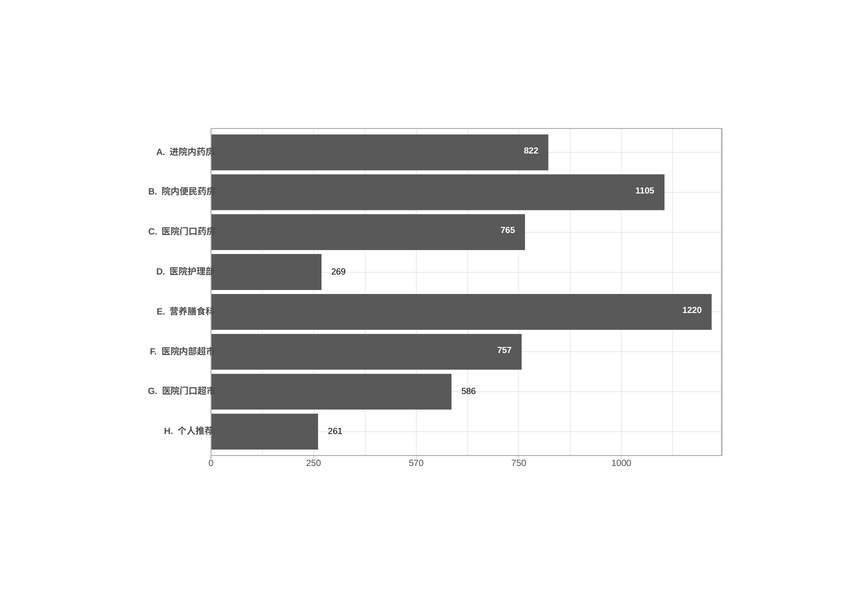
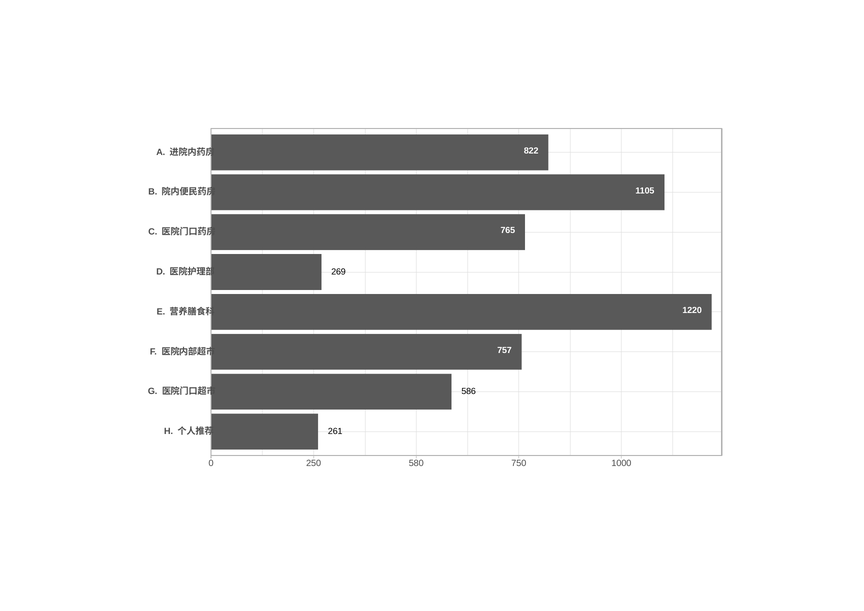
570: 570 -> 580
